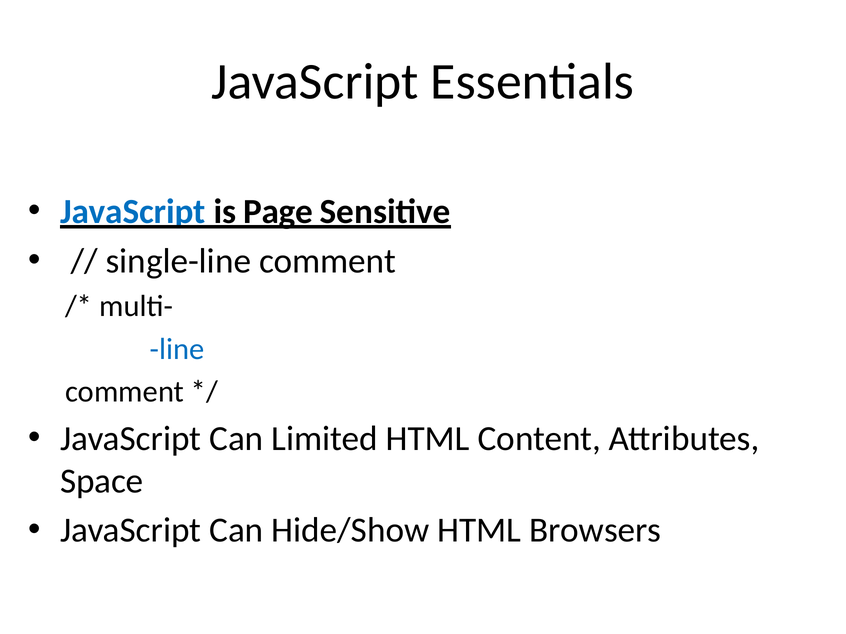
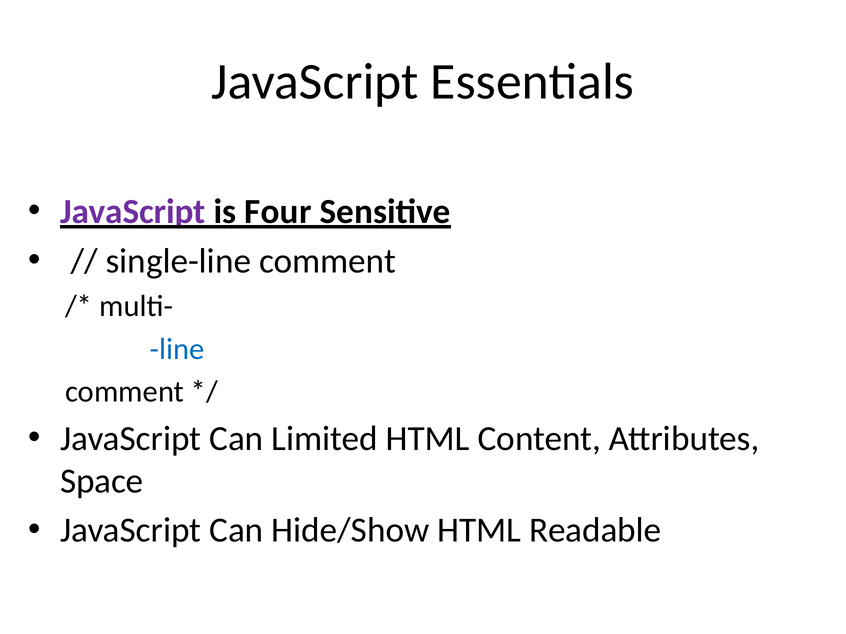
JavaScript at (133, 212) colour: blue -> purple
Page: Page -> Four
Browsers: Browsers -> Readable
